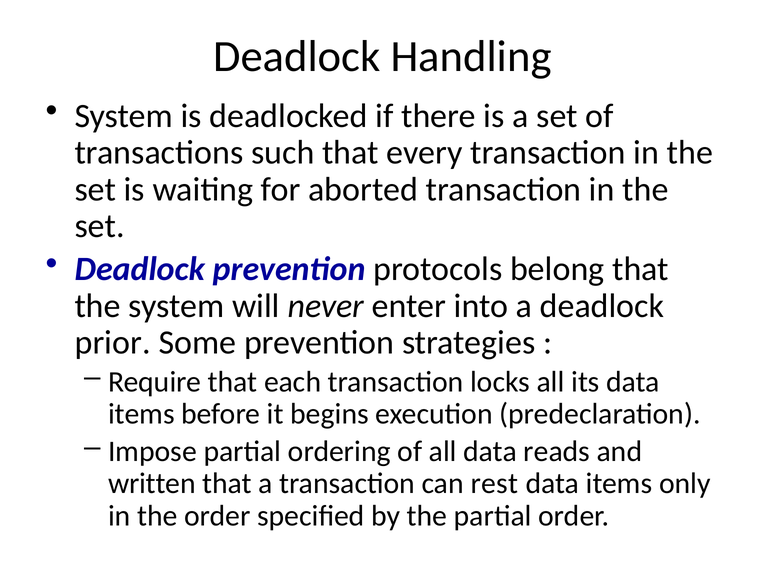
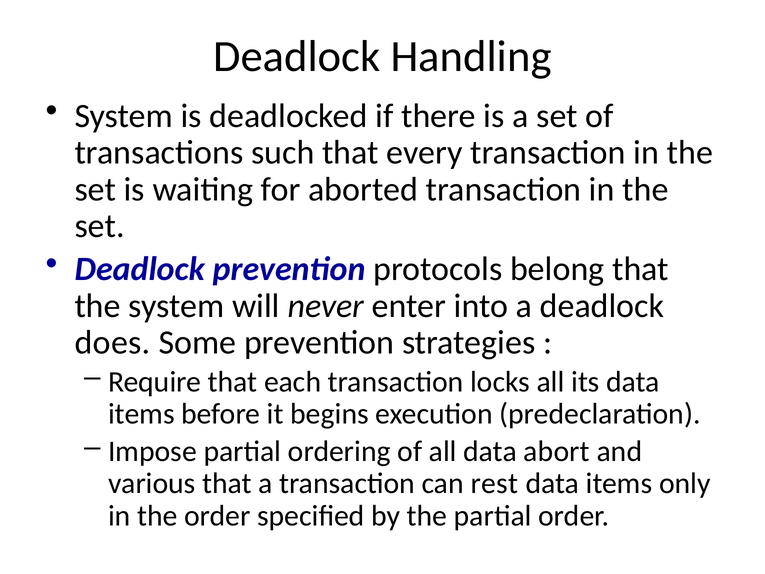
prior: prior -> does
reads: reads -> abort
written: written -> various
